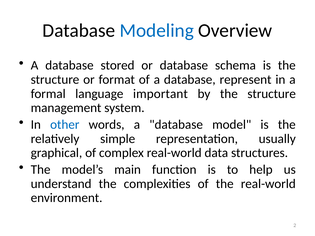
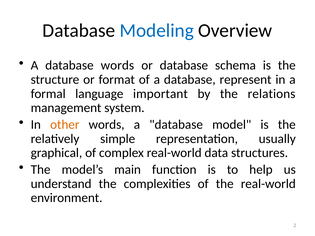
database stored: stored -> words
by the structure: structure -> relations
other colour: blue -> orange
